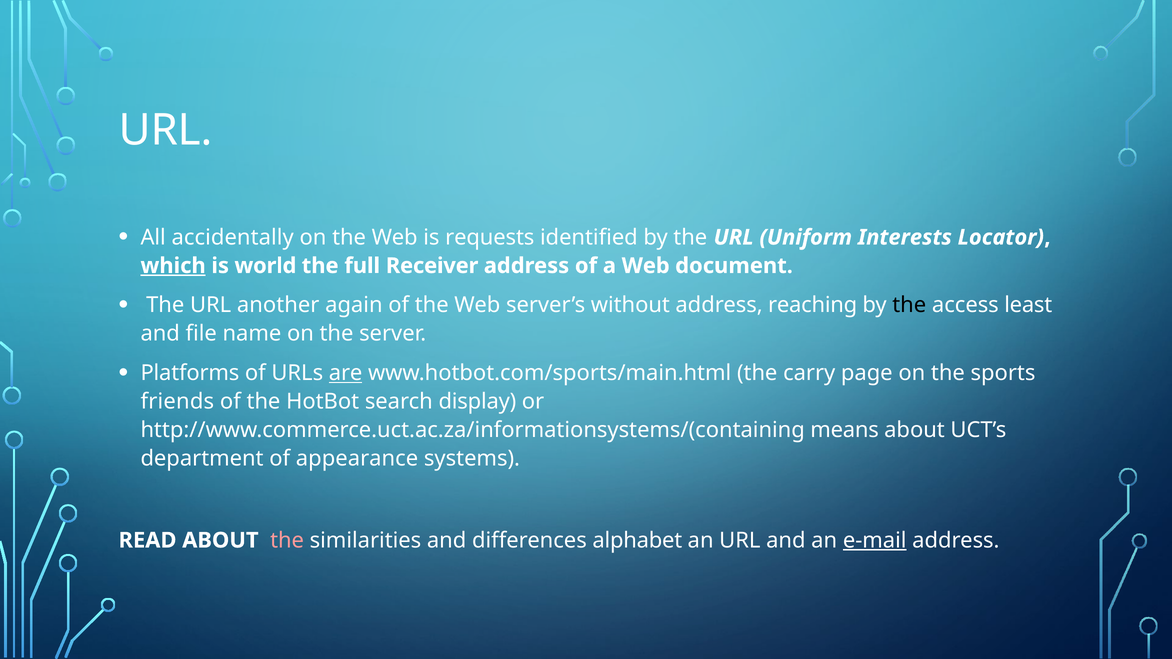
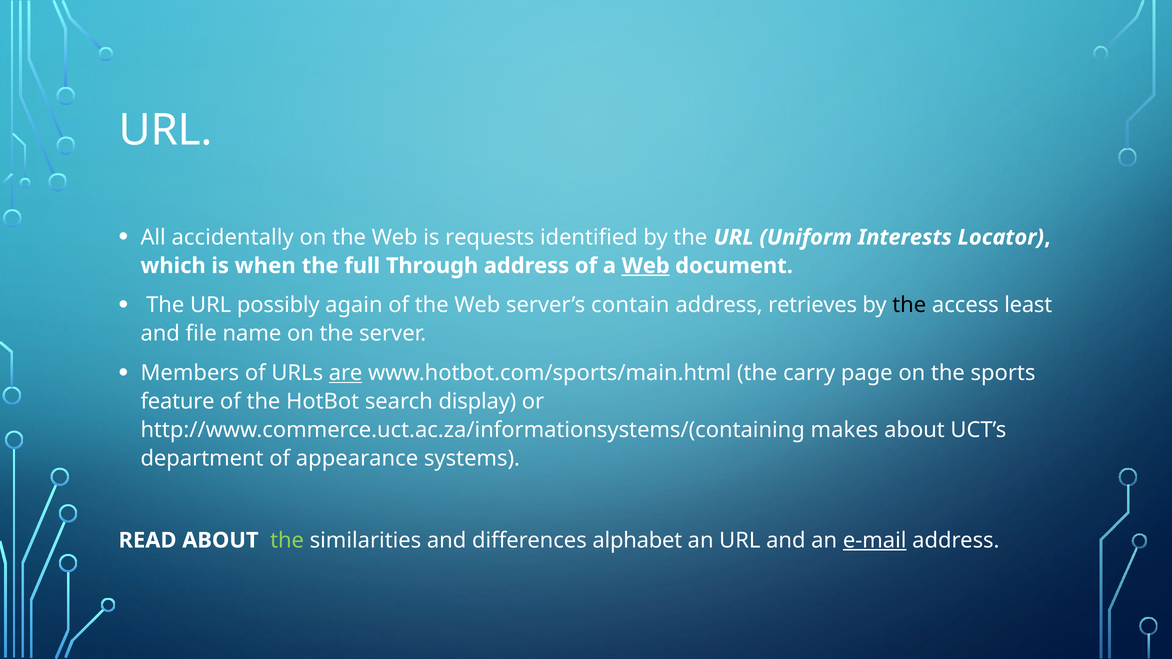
which underline: present -> none
world: world -> when
Receiver: Receiver -> Through
Web at (646, 266) underline: none -> present
another: another -> possibly
without: without -> contain
reaching: reaching -> retrieves
Platforms: Platforms -> Members
friends: friends -> feature
means: means -> makes
the at (287, 541) colour: pink -> light green
